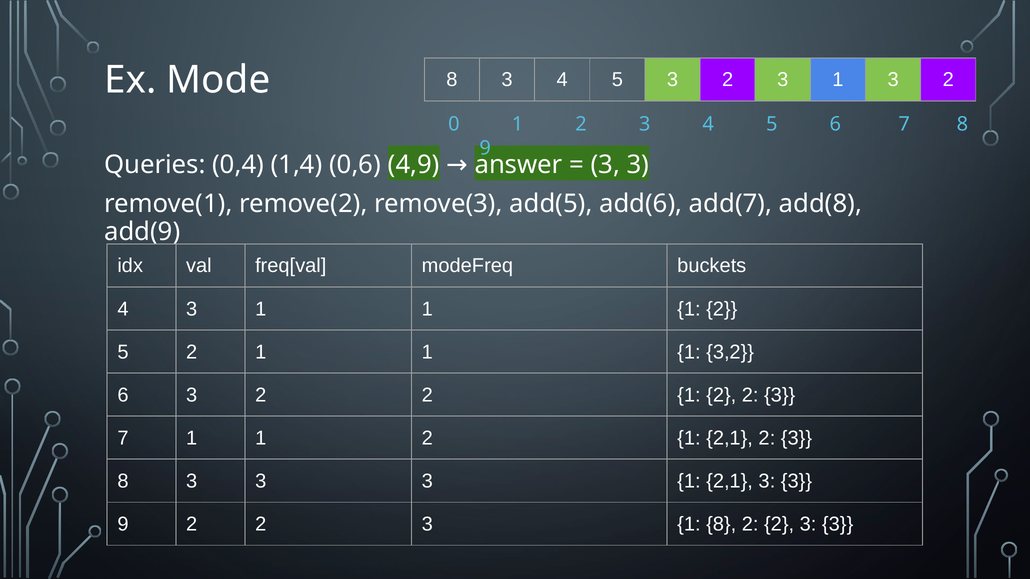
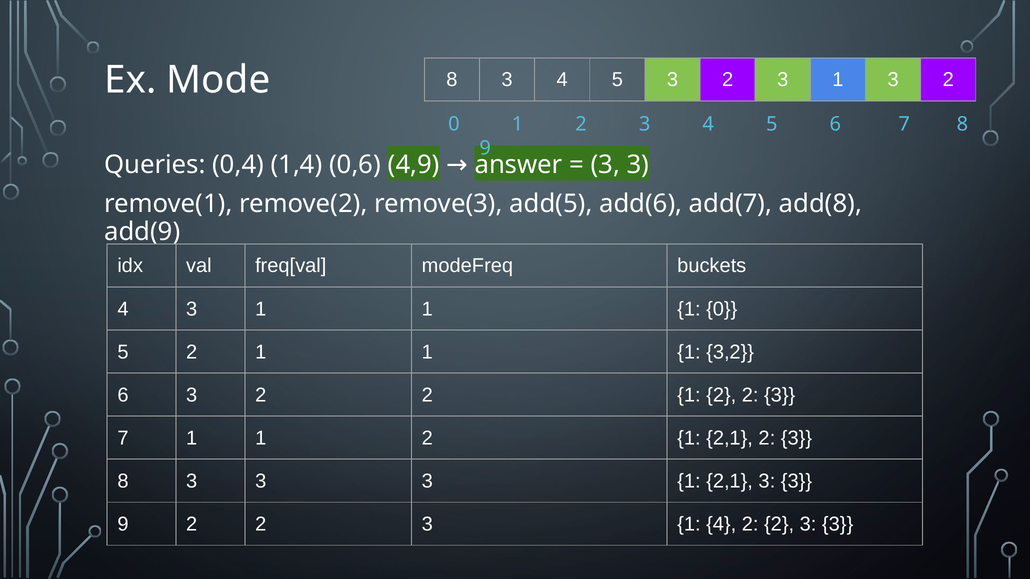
1 1 1 2: 2 -> 0
1 8: 8 -> 4
